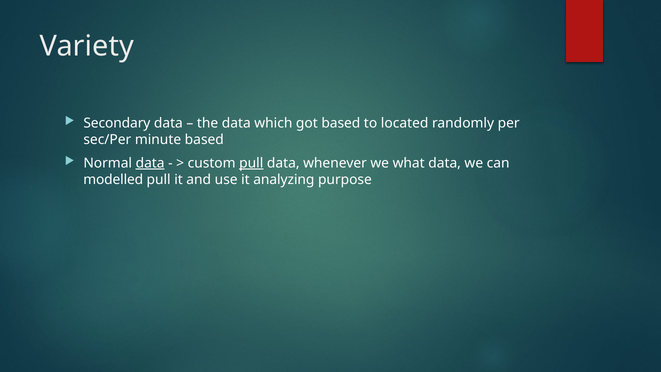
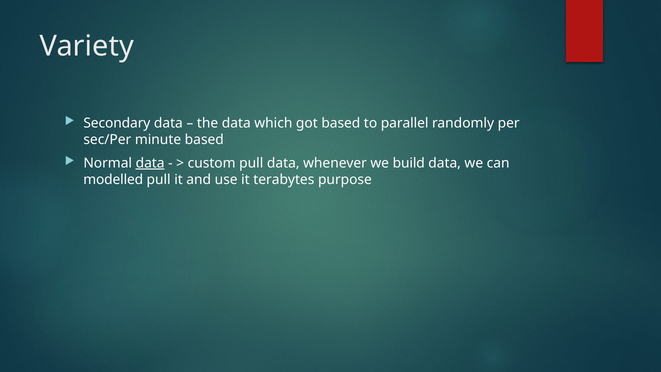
located: located -> parallel
pull at (251, 163) underline: present -> none
what: what -> build
analyzing: analyzing -> terabytes
